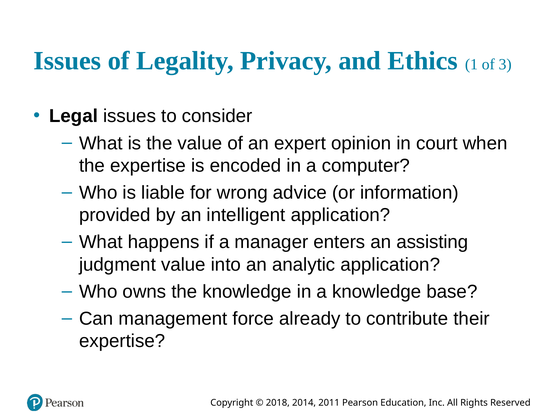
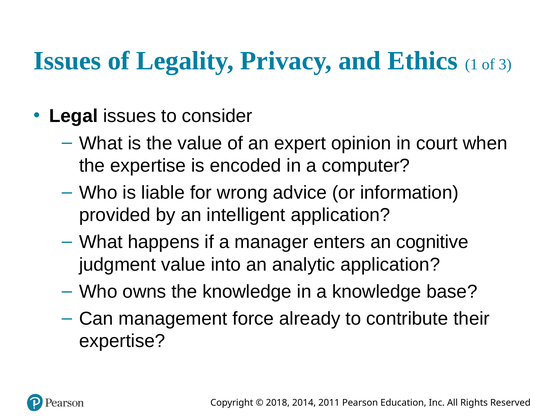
assisting: assisting -> cognitive
